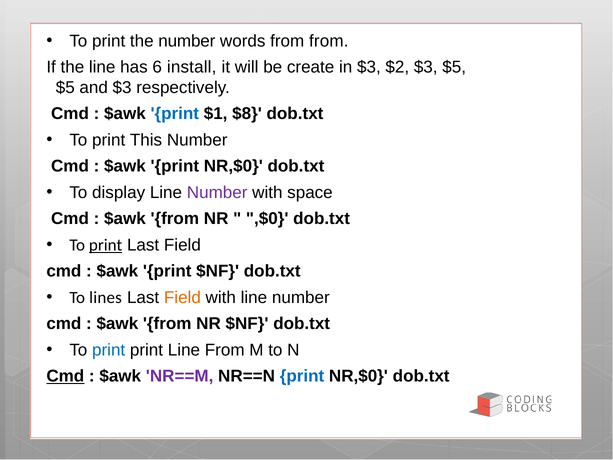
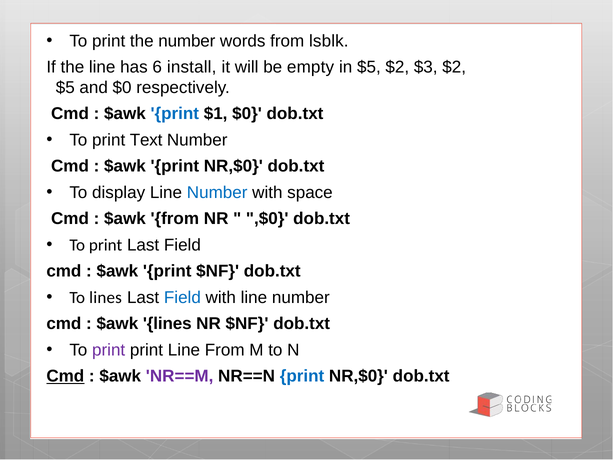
from from: from -> lsblk
create: create -> empty
in $3: $3 -> $5
$3 $5: $5 -> $2
and $3: $3 -> $0
$1 $8: $8 -> $0
This: This -> Text
Number at (217, 192) colour: purple -> blue
print at (106, 245) underline: present -> none
Field at (182, 297) colour: orange -> blue
from at (167, 324): from -> lines
print at (109, 350) colour: blue -> purple
